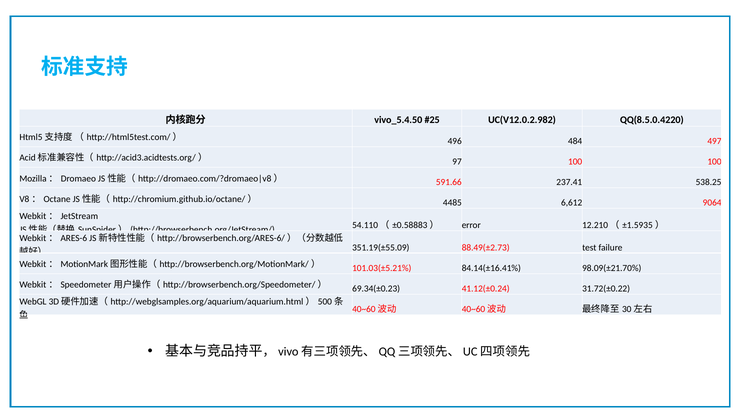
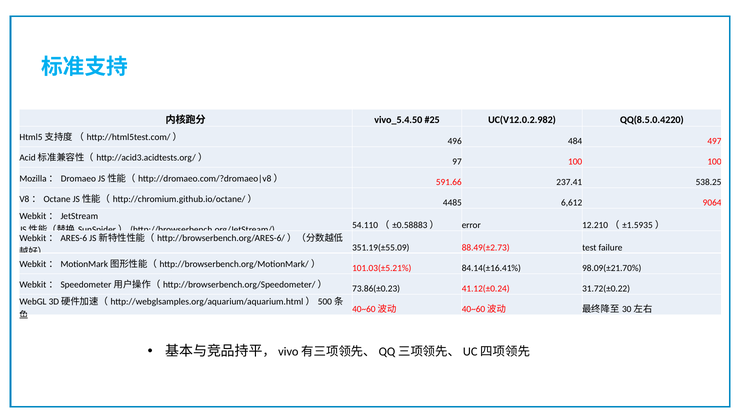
69.34(±0.23: 69.34(±0.23 -> 73.86(±0.23
